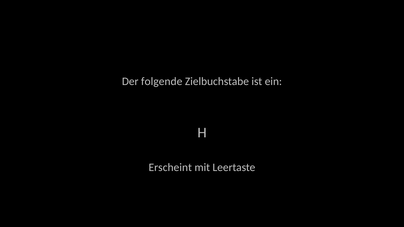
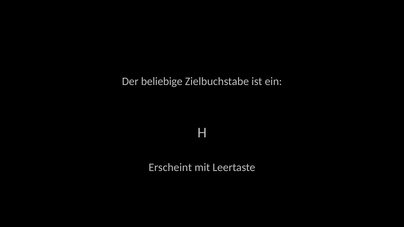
folgende: folgende -> beliebige
